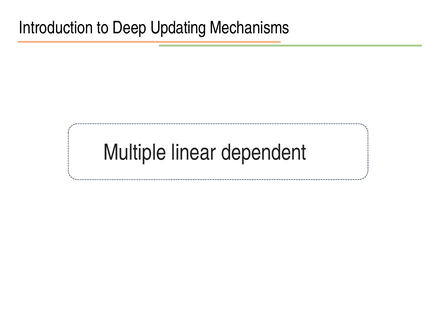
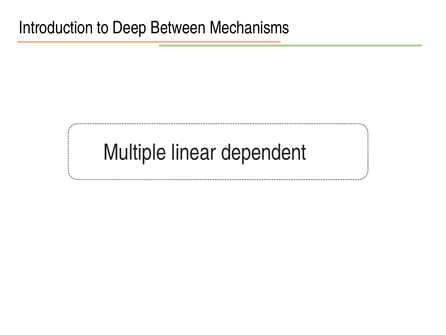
Updating: Updating -> Between
